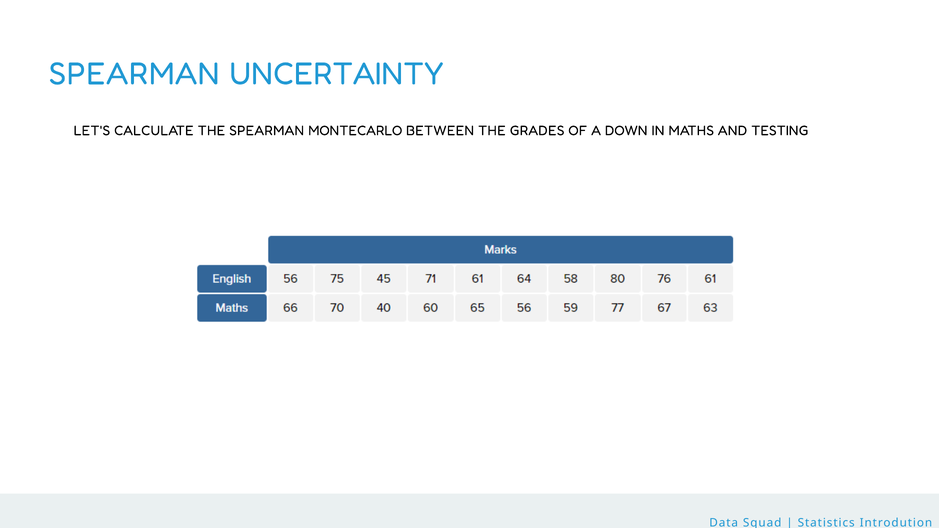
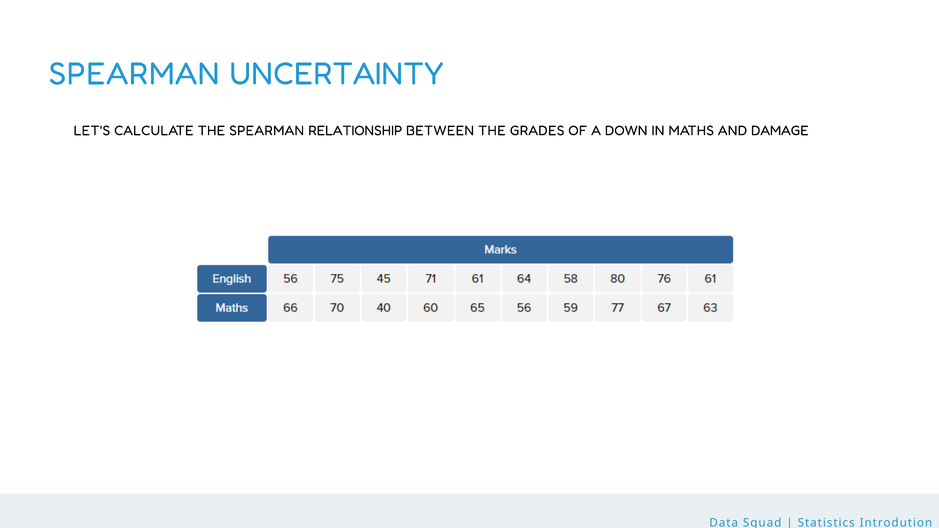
MONTECARLO: MONTECARLO -> RELATIONSHIP
TESTING: TESTING -> DAMAGE
